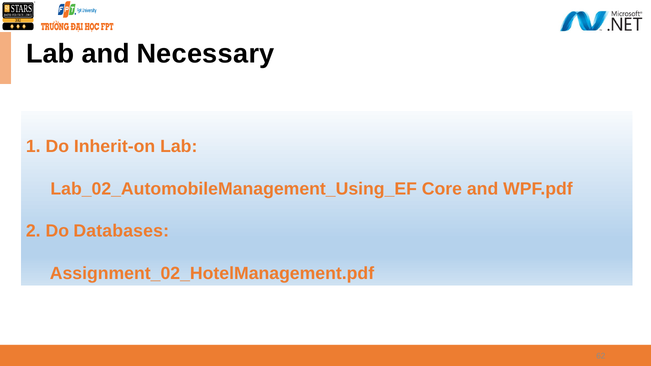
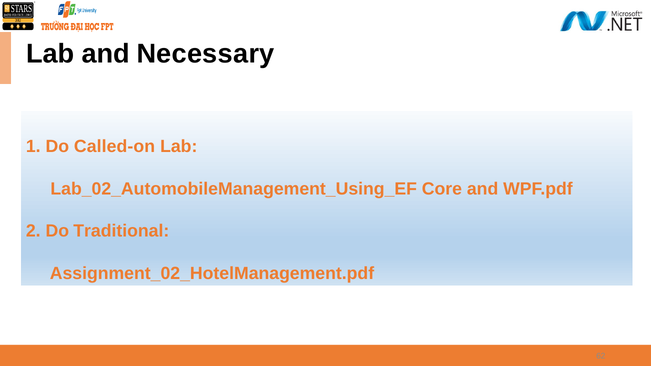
Inherit-on: Inherit-on -> Called-on
Databases: Databases -> Traditional
